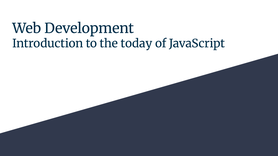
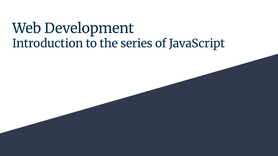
today: today -> series
